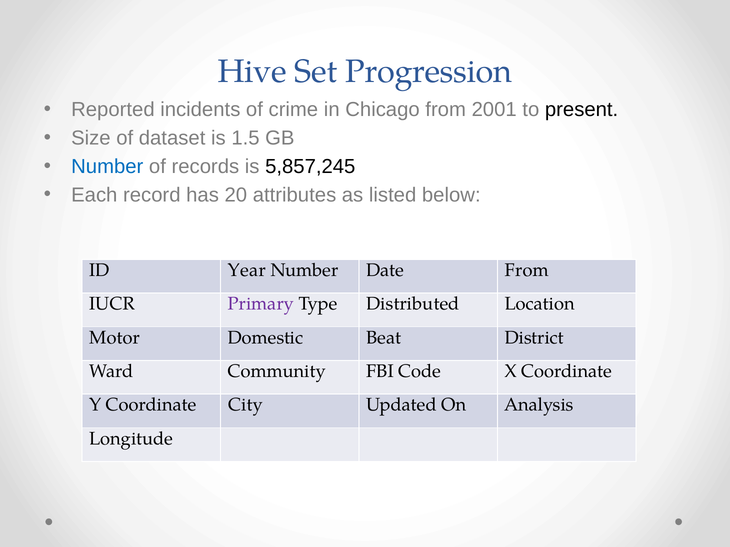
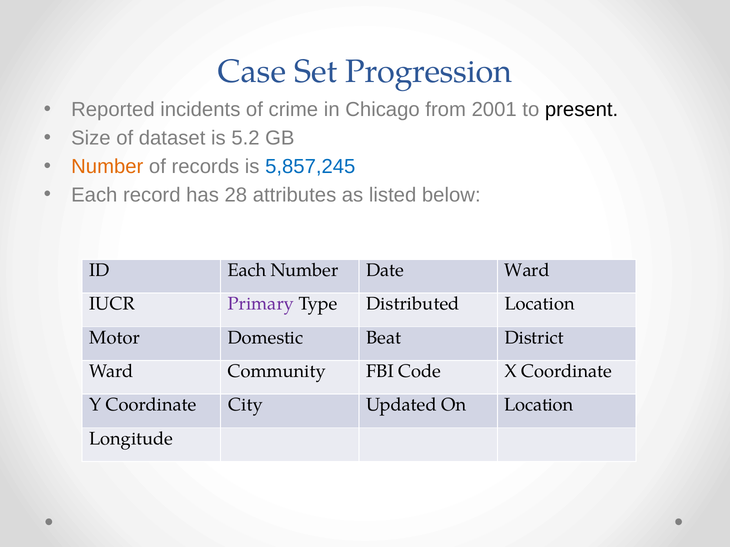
Hive: Hive -> Case
1.5: 1.5 -> 5.2
Number at (107, 167) colour: blue -> orange
5,857,245 colour: black -> blue
20: 20 -> 28
ID Year: Year -> Each
Date From: From -> Ward
On Analysis: Analysis -> Location
